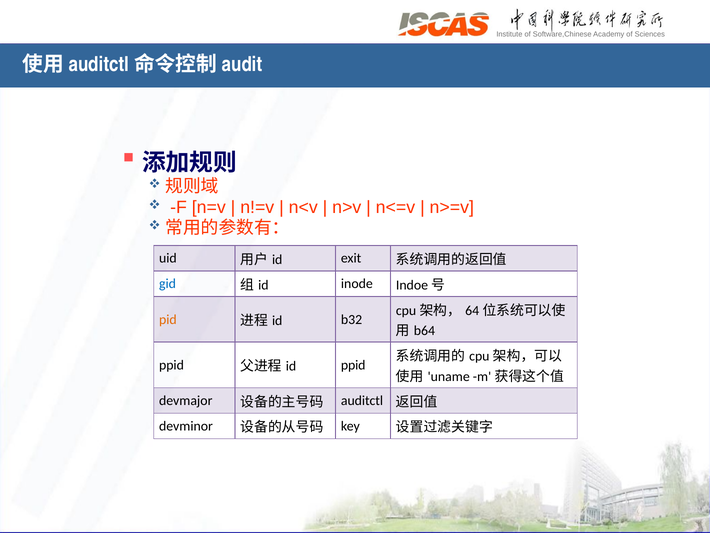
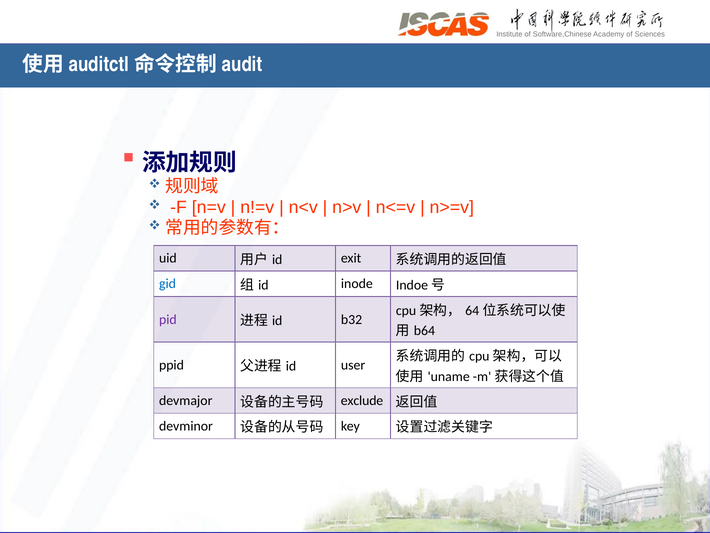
pid colour: orange -> purple
ppid at (353, 365): ppid -> user
auditctl: auditctl -> exclude
